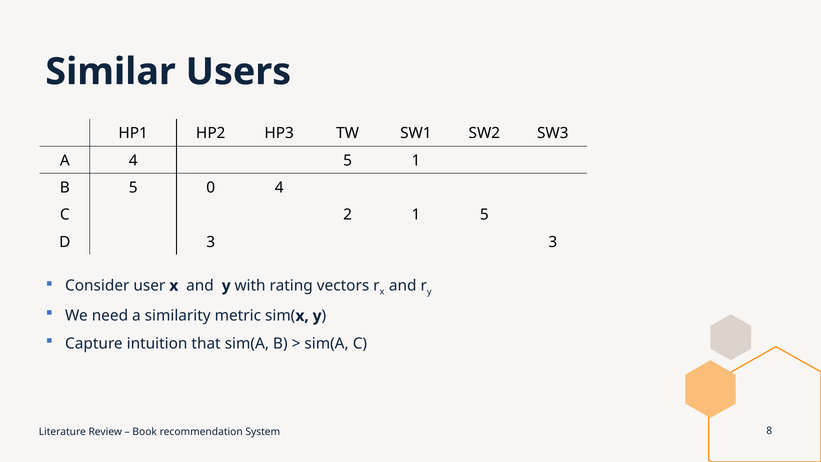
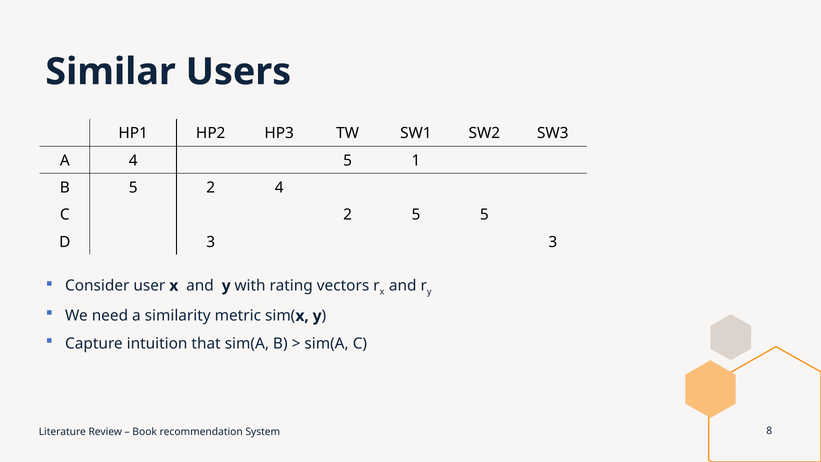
5 0: 0 -> 2
2 1: 1 -> 5
